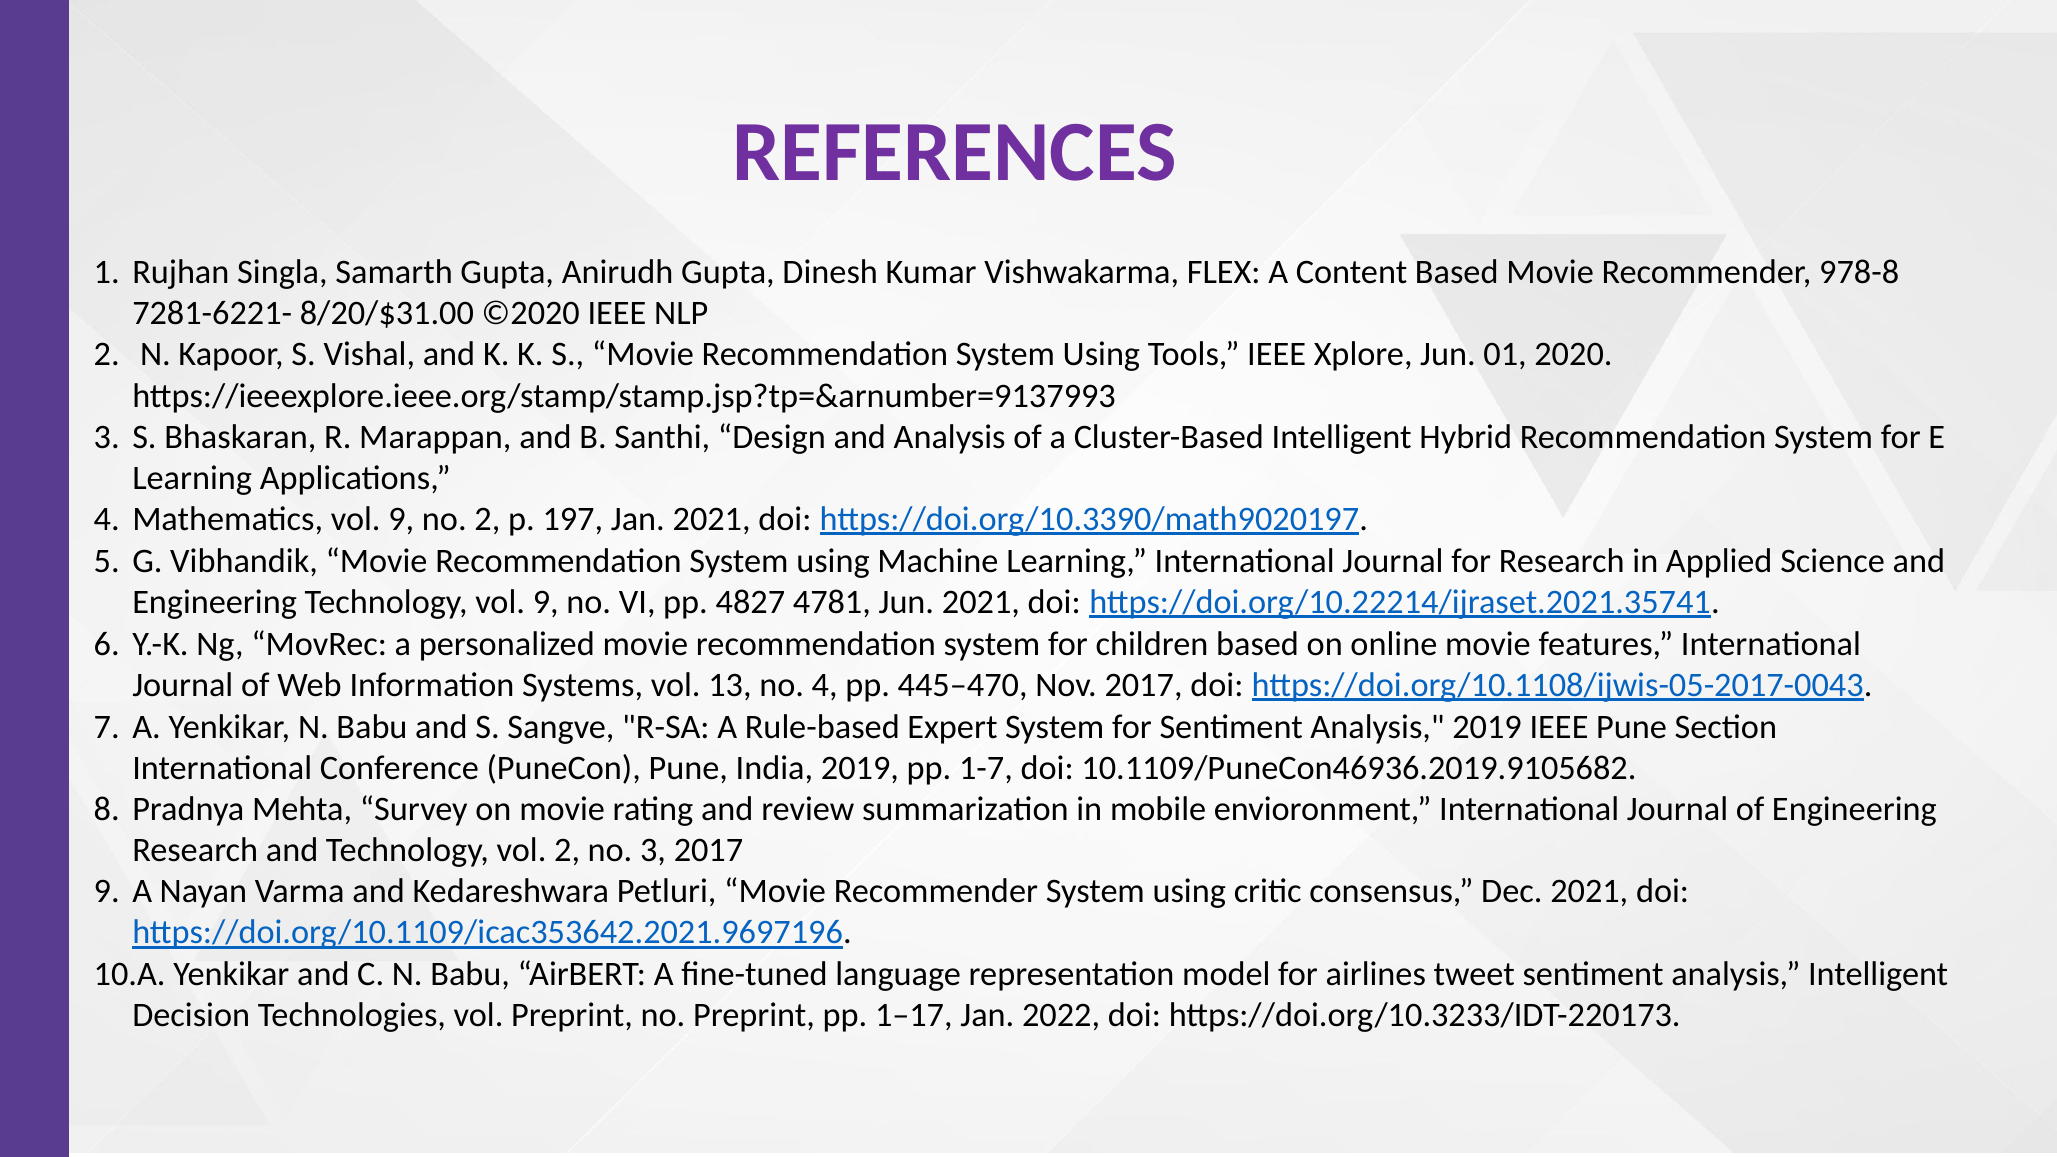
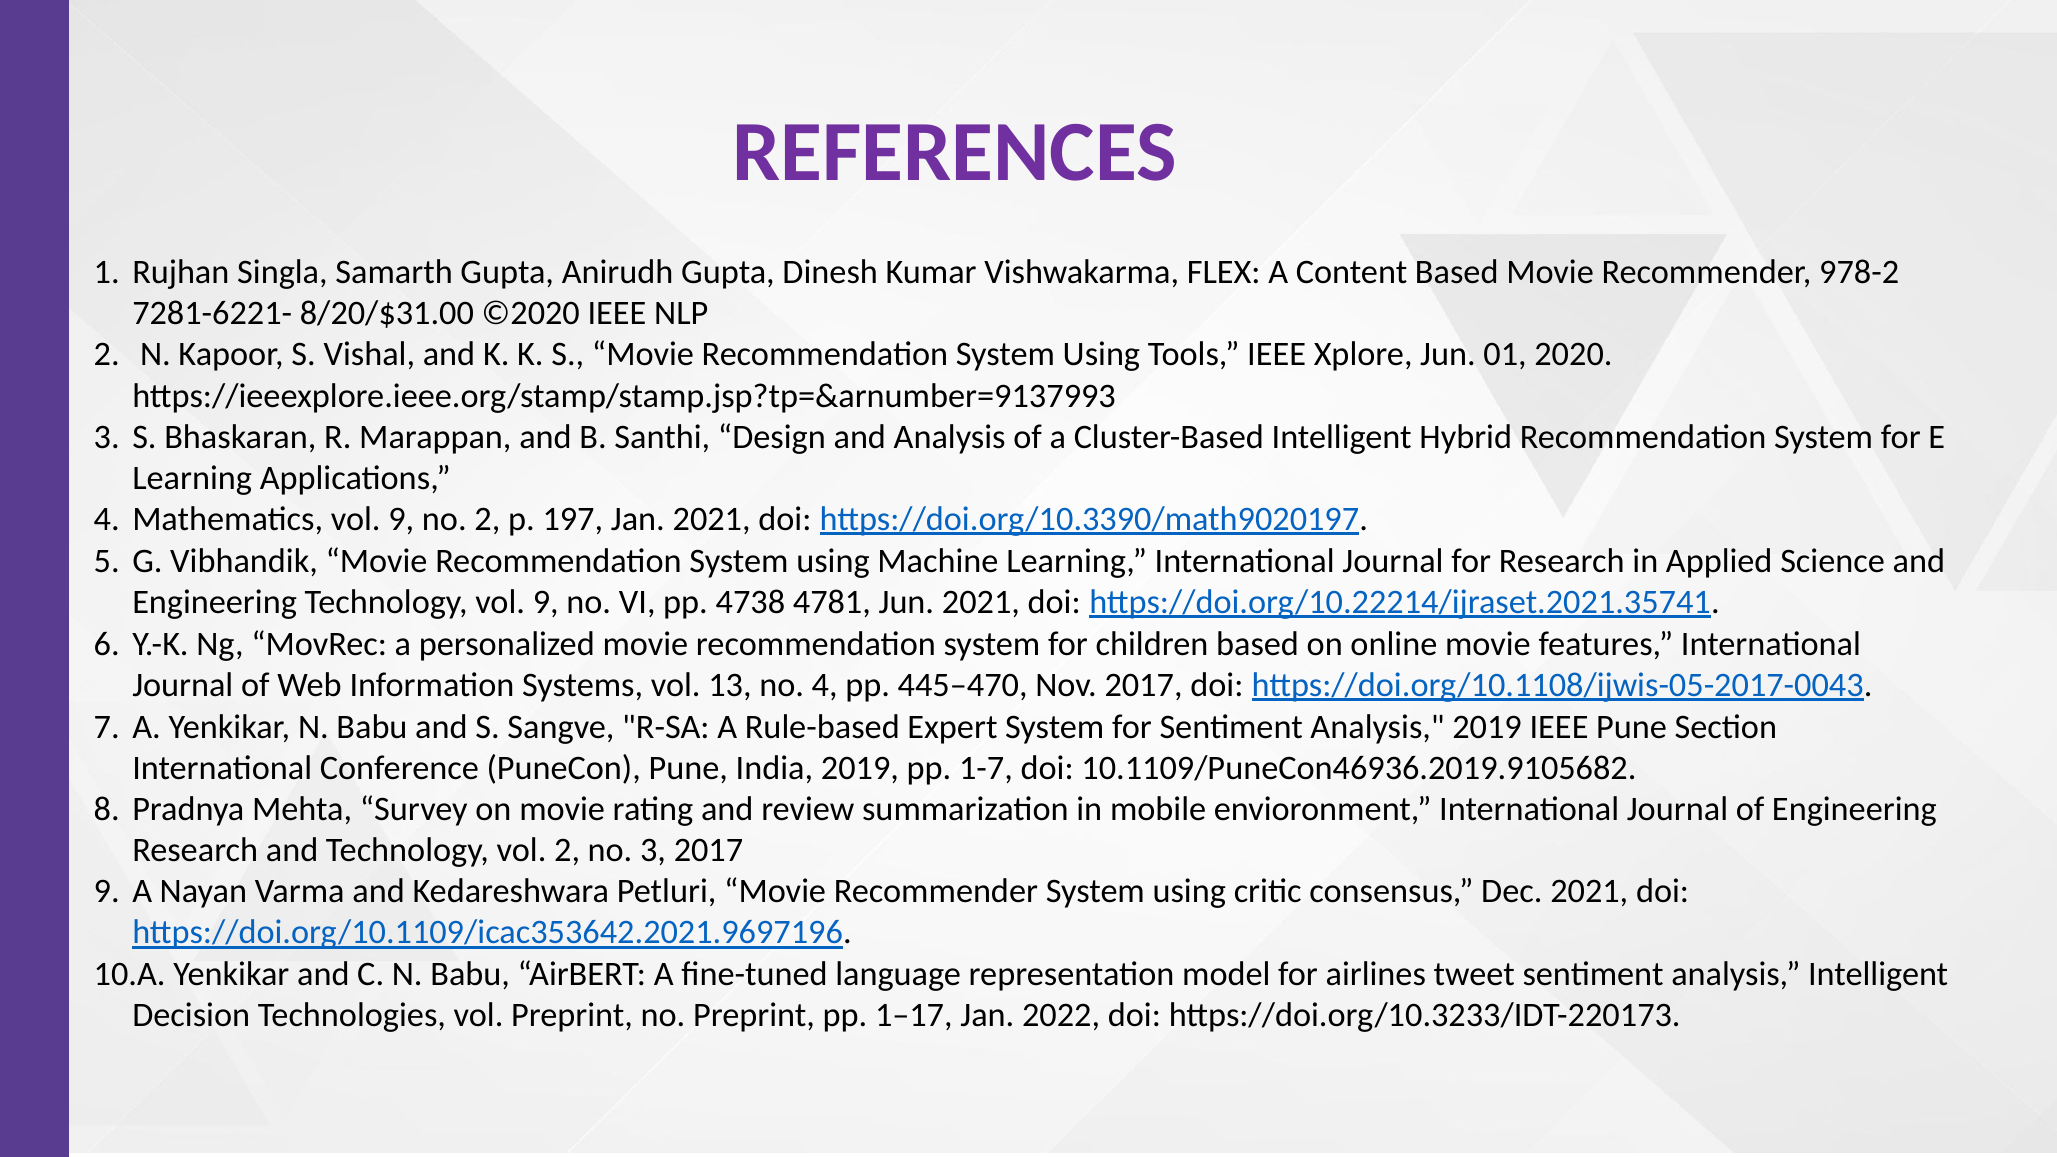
978-8: 978-8 -> 978-2
4827: 4827 -> 4738
